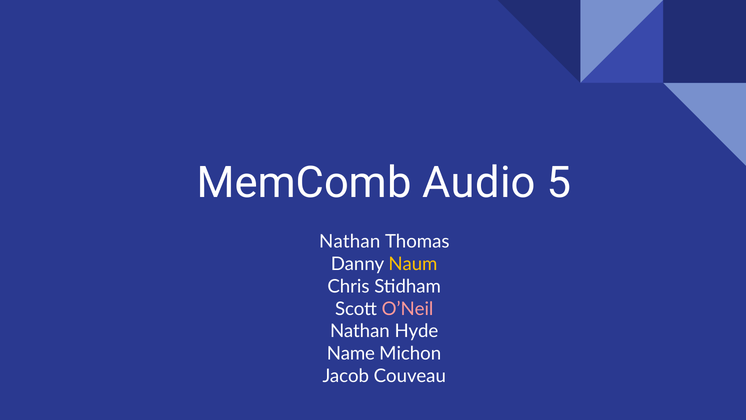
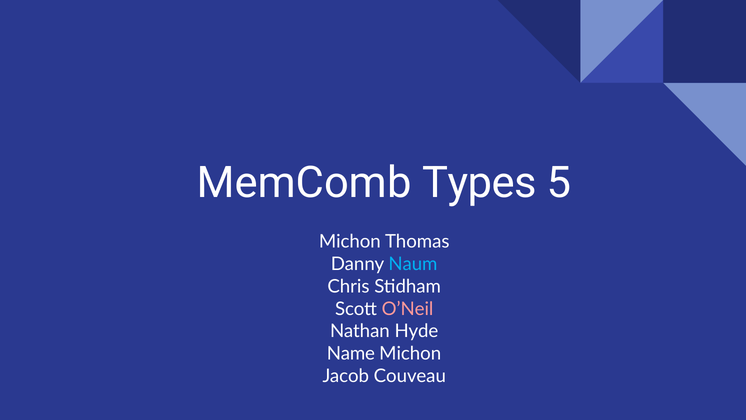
Audio: Audio -> Types
Nathan at (350, 242): Nathan -> Michon
Naum colour: yellow -> light blue
